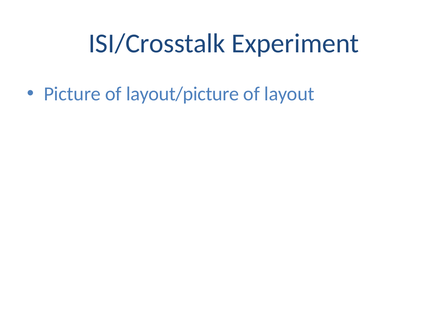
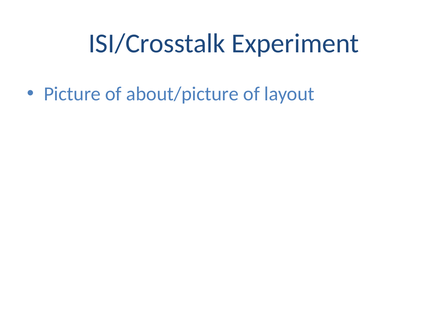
layout/picture: layout/picture -> about/picture
